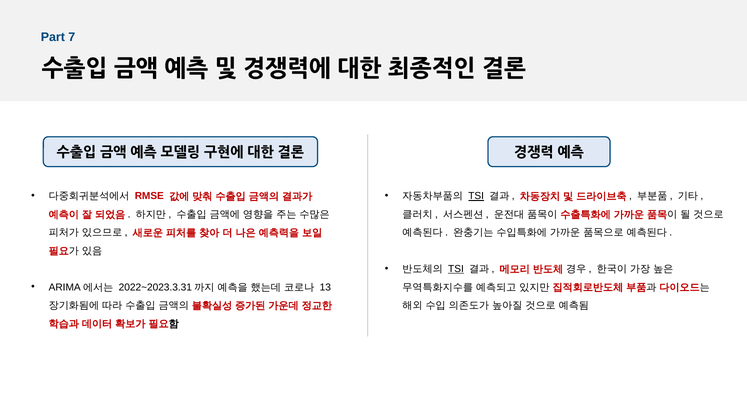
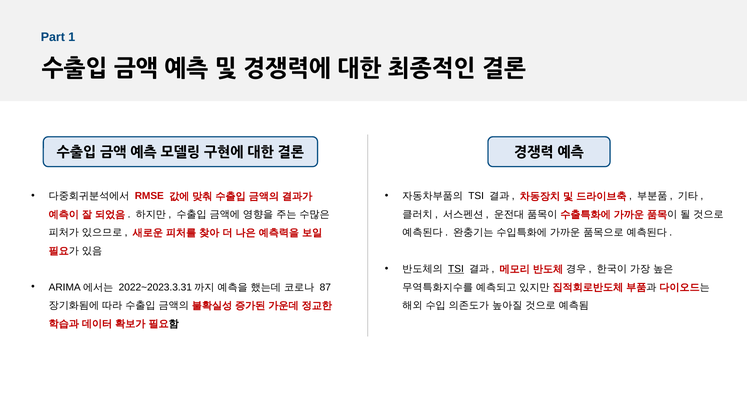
7: 7 -> 1
TSI at (476, 196) underline: present -> none
13: 13 -> 87
